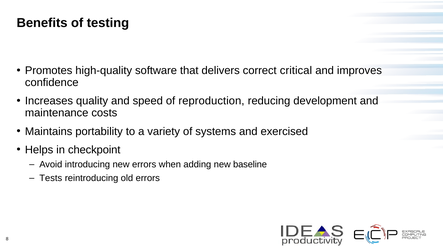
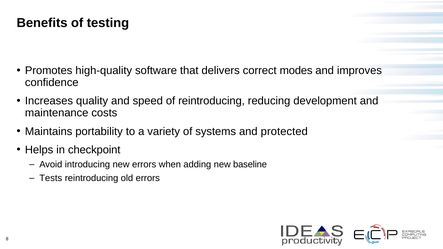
critical: critical -> modes
of reproduction: reproduction -> reintroducing
exercised: exercised -> protected
